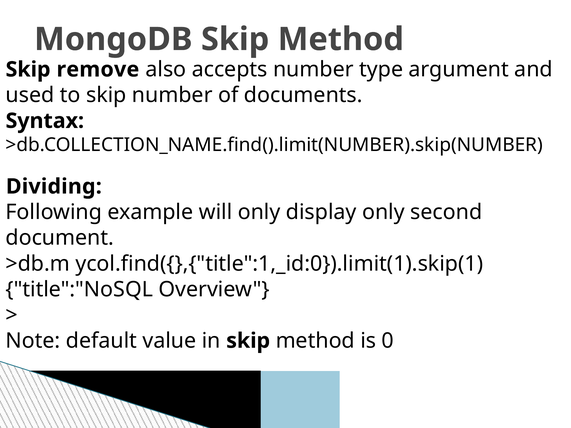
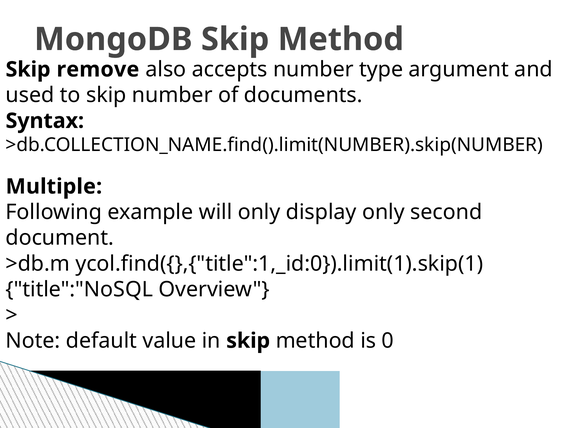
Dividing: Dividing -> Multiple
